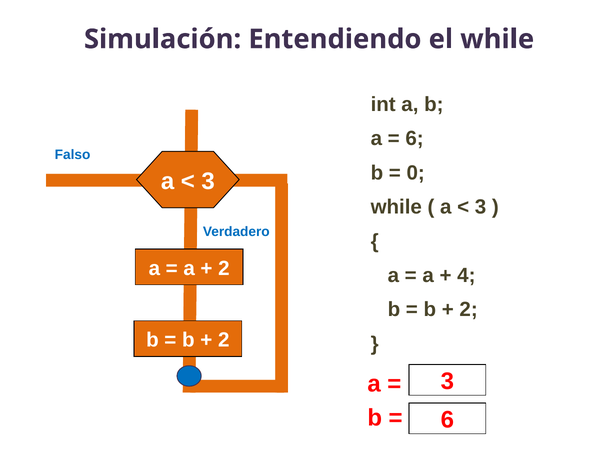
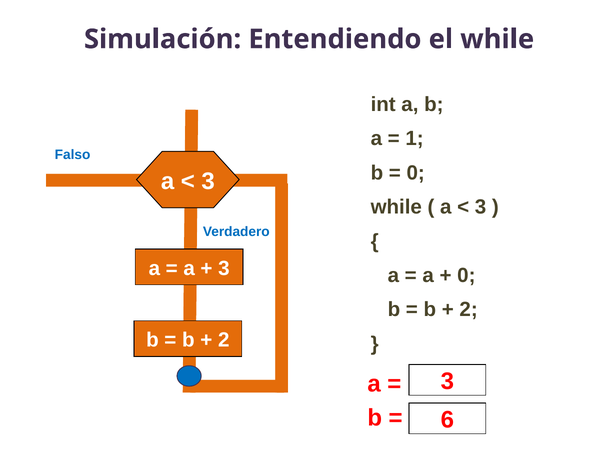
6 at (415, 139): 6 -> 1
2 at (224, 268): 2 -> 3
4 at (466, 275): 4 -> 0
